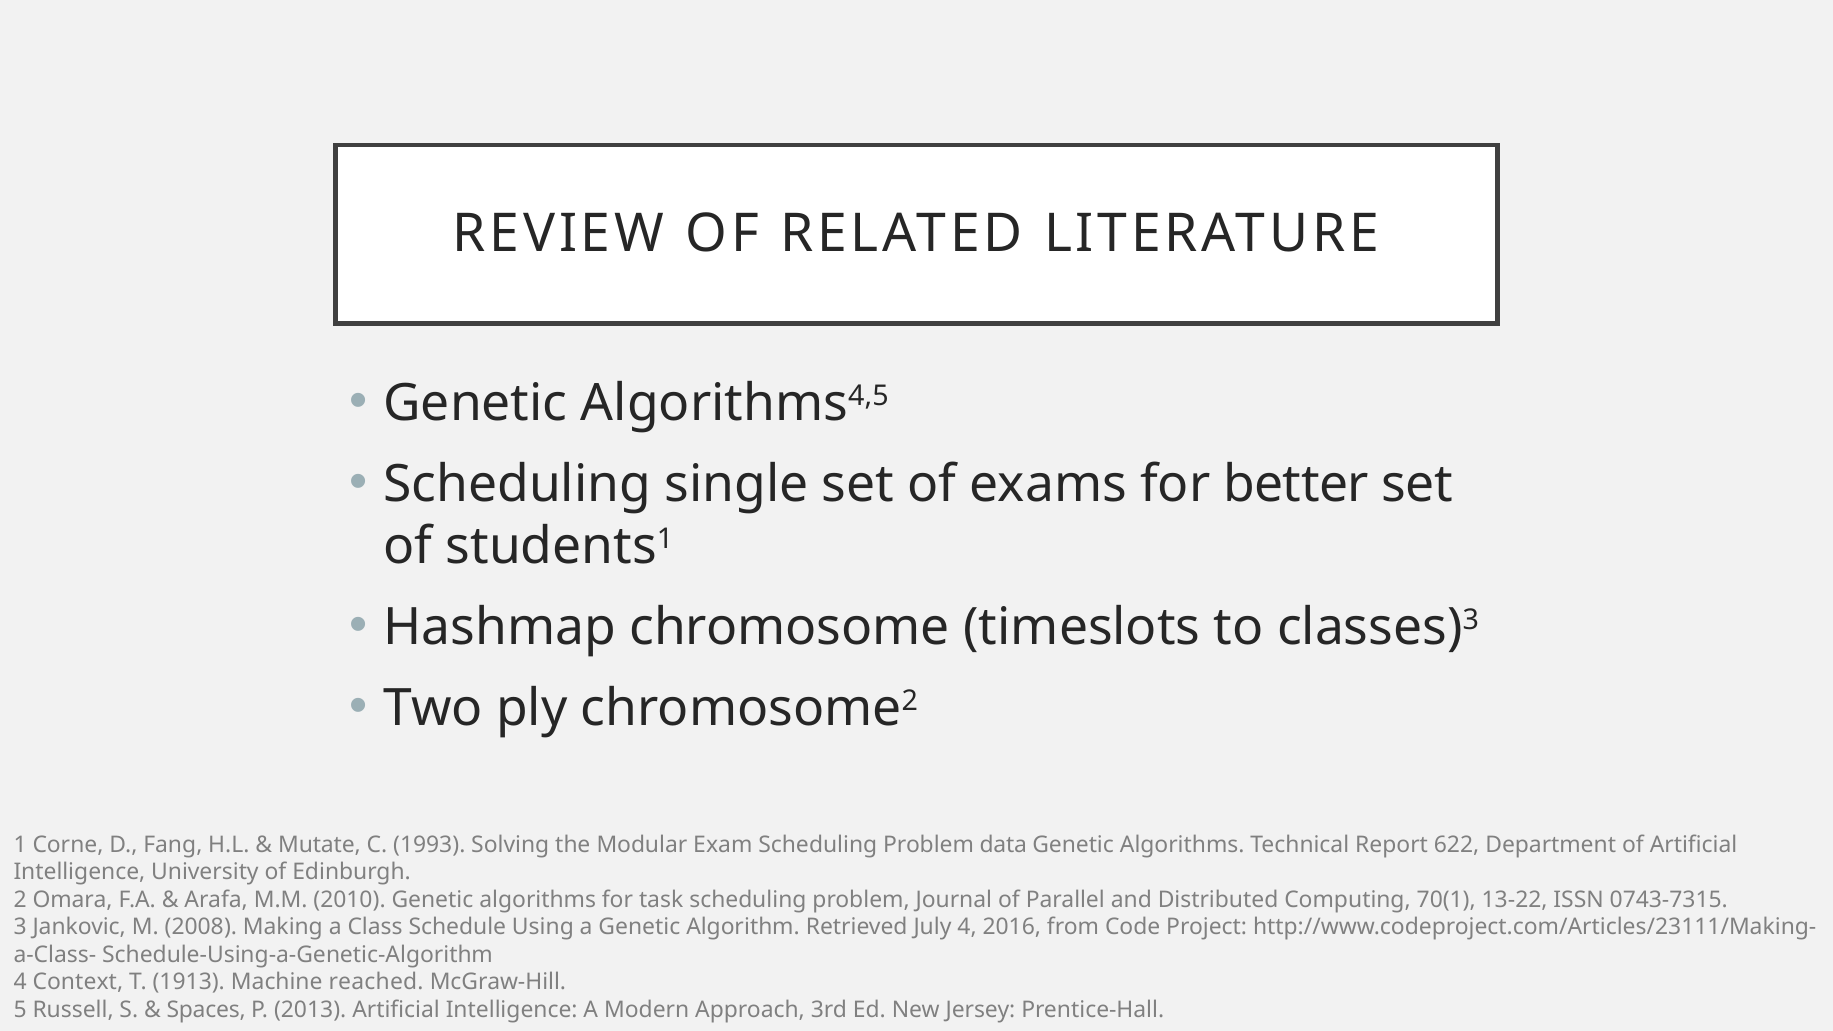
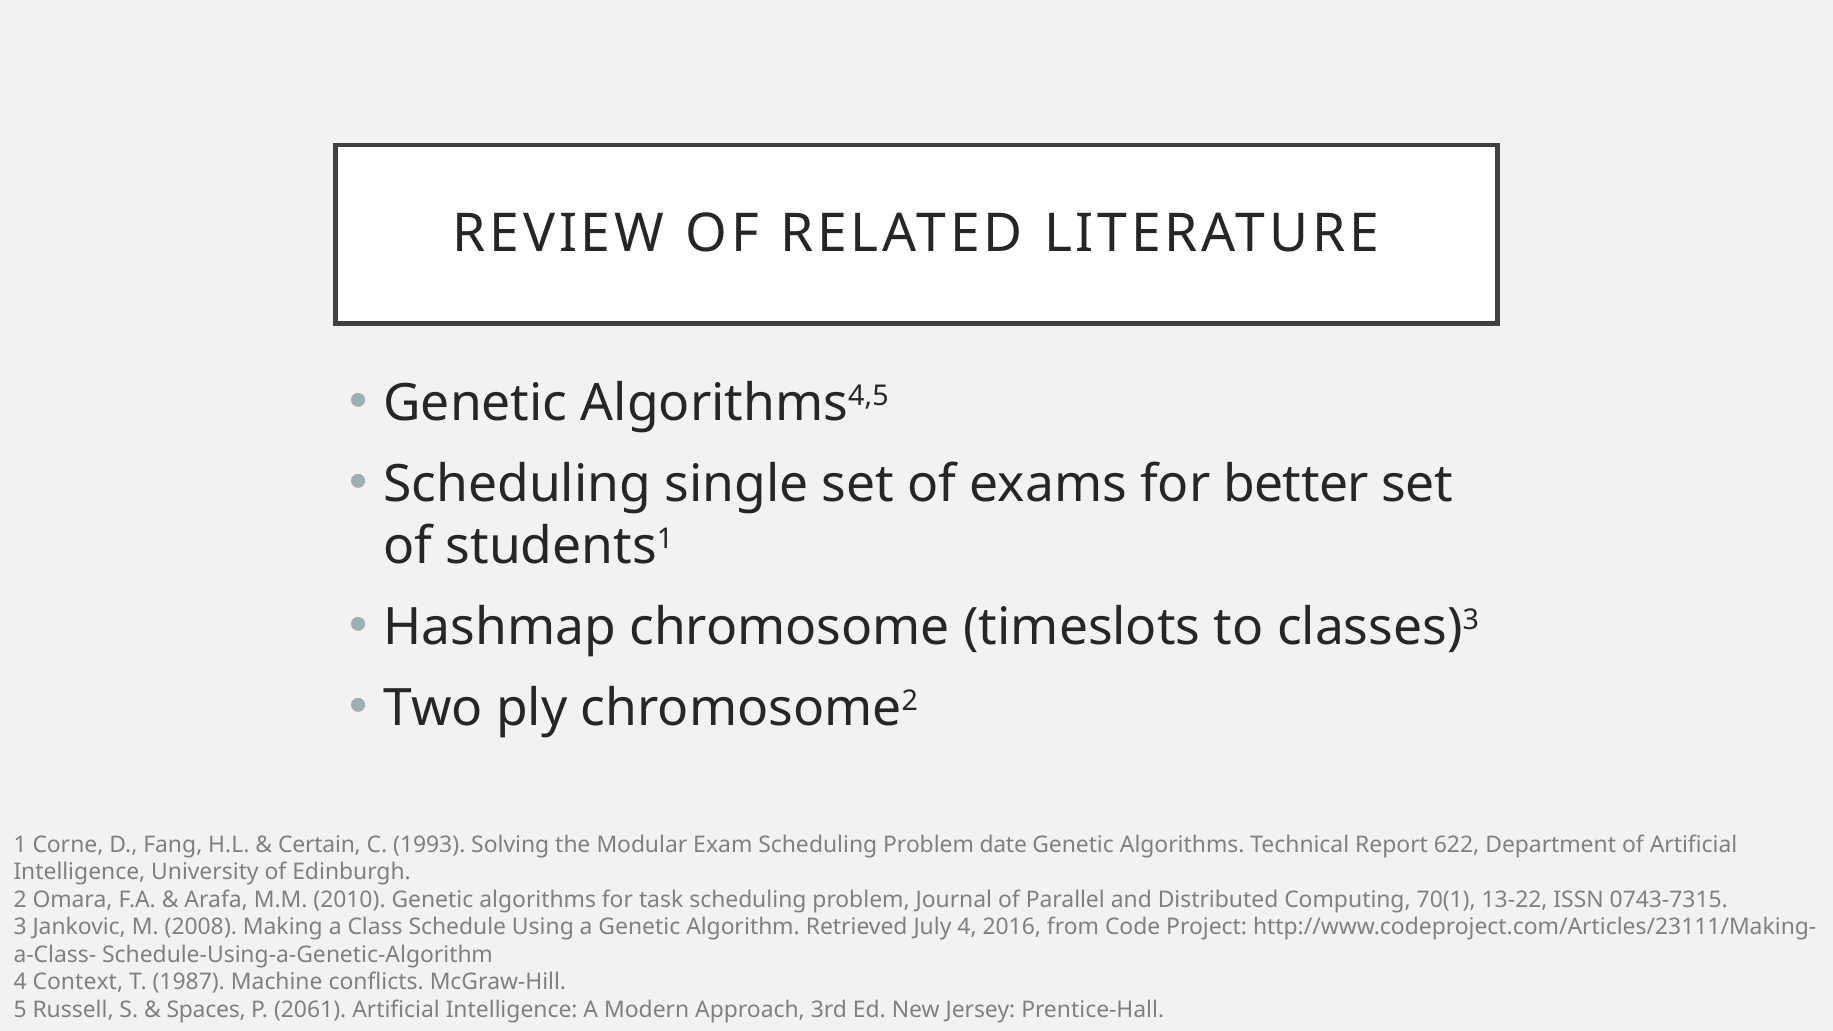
Mutate: Mutate -> Certain
data: data -> date
1913: 1913 -> 1987
reached: reached -> conflicts
2013: 2013 -> 2061
